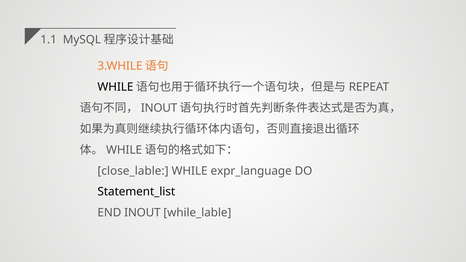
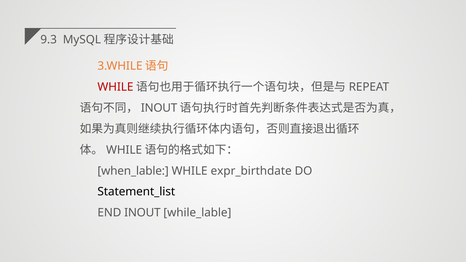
1.1: 1.1 -> 9.3
WHILE at (115, 87) colour: black -> red
close_lable: close_lable -> when_lable
expr_language: expr_language -> expr_birthdate
